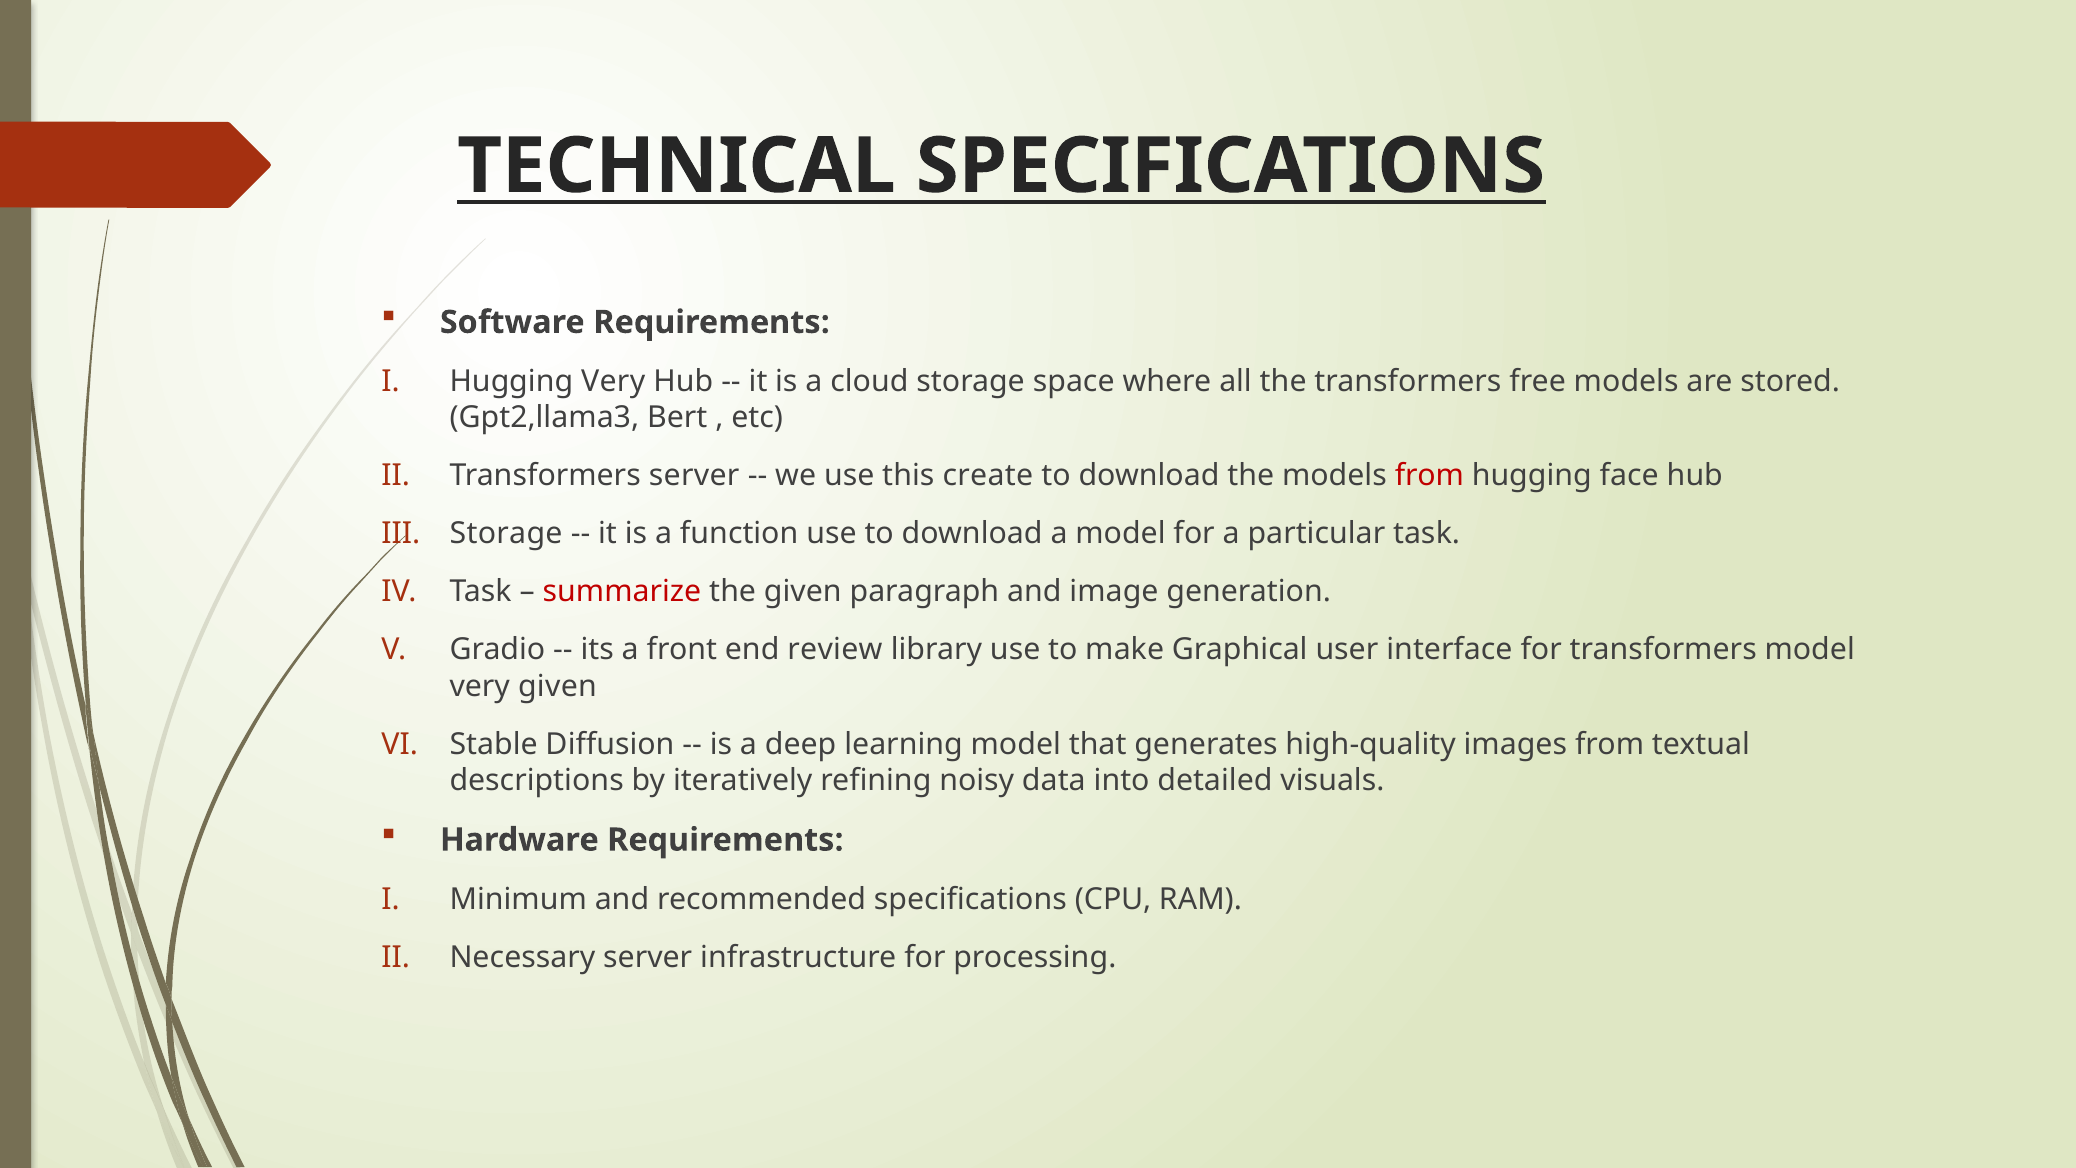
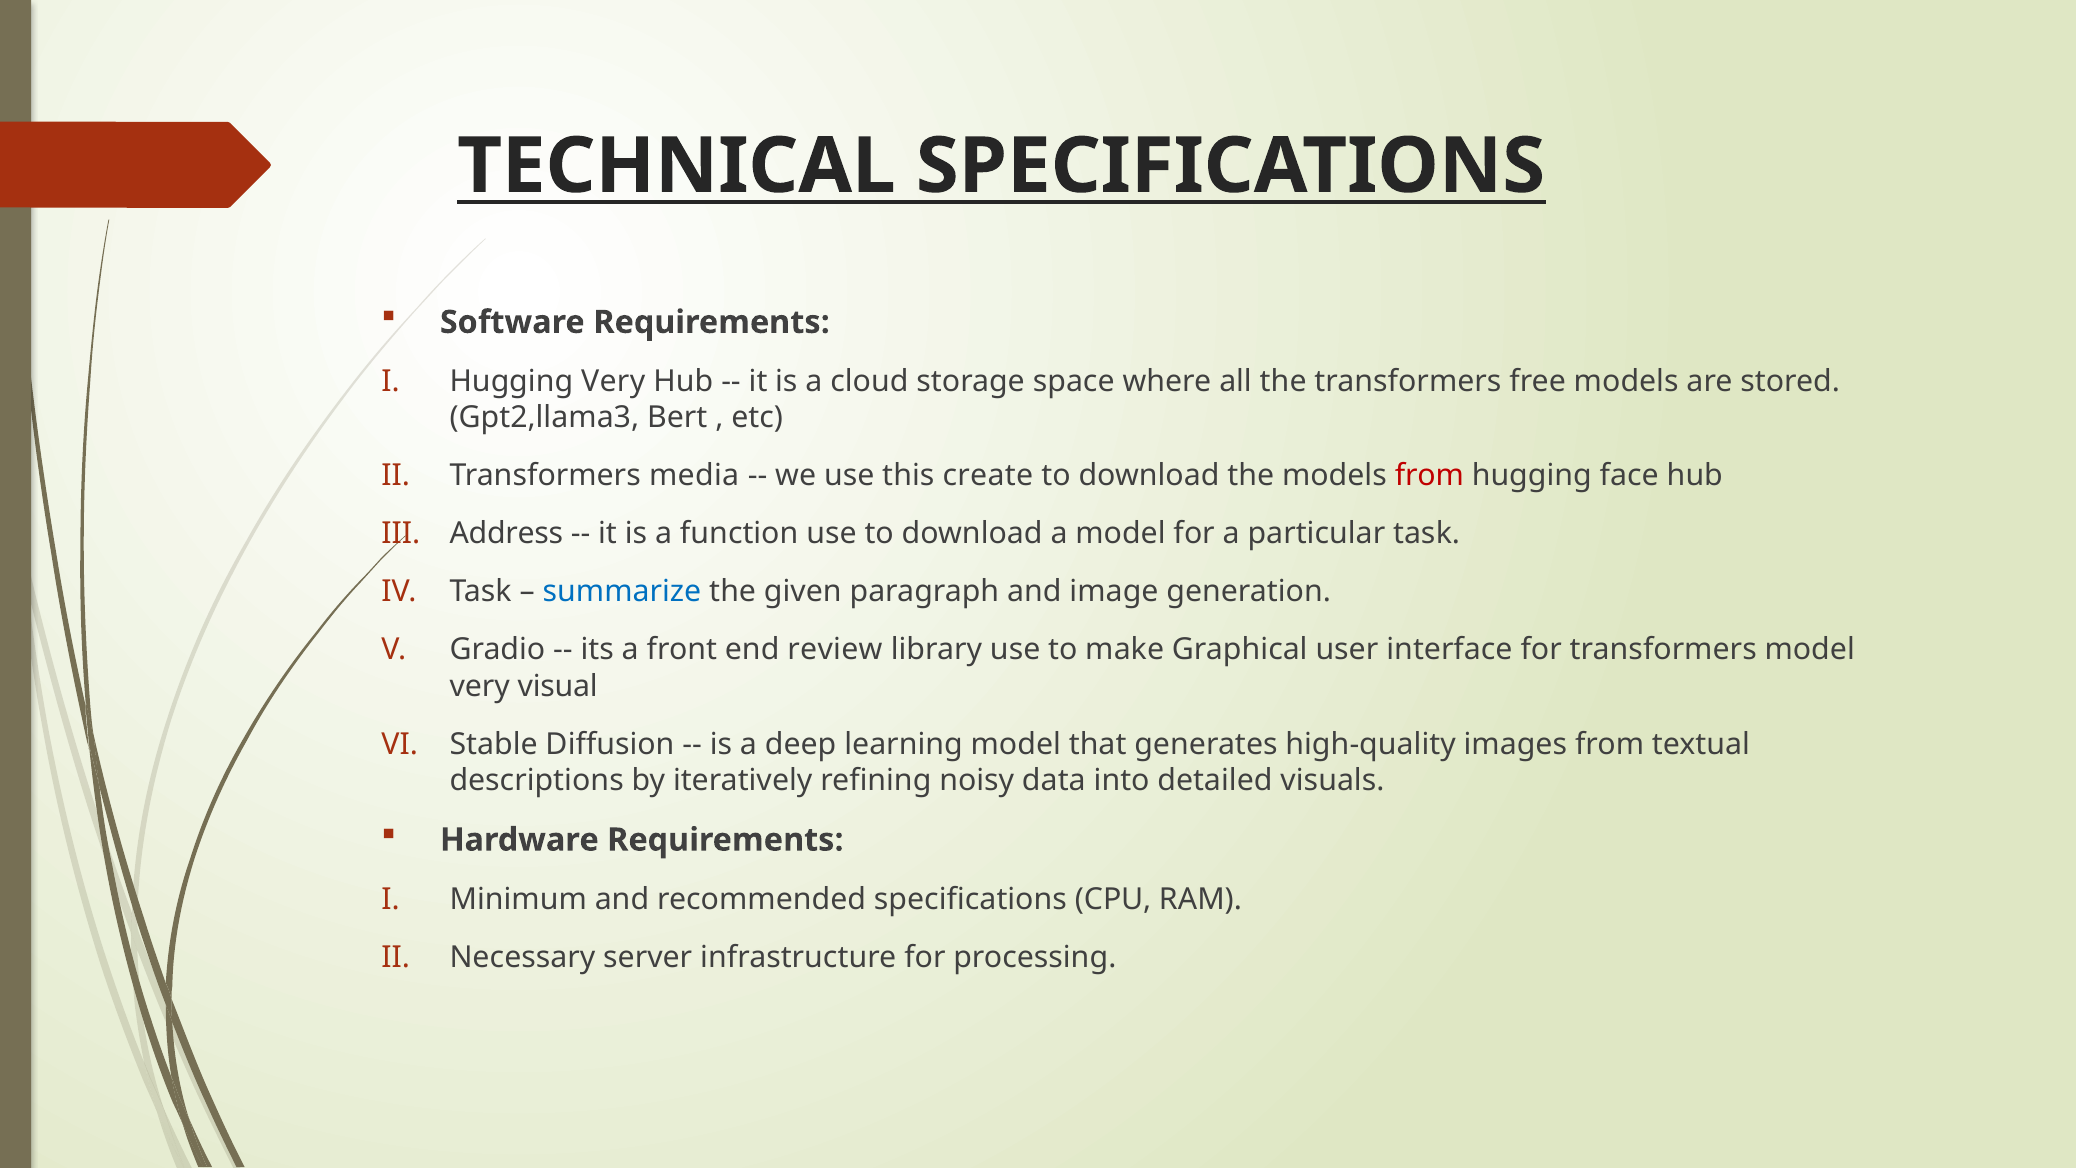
Transformers server: server -> media
Storage at (506, 534): Storage -> Address
summarize colour: red -> blue
very given: given -> visual
